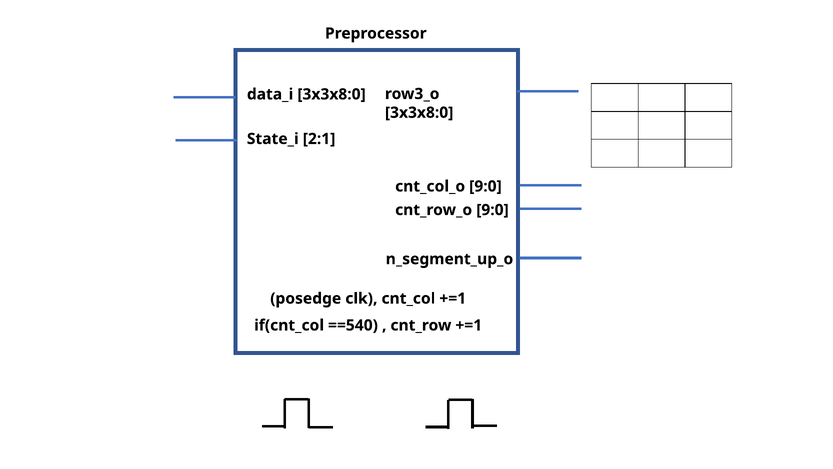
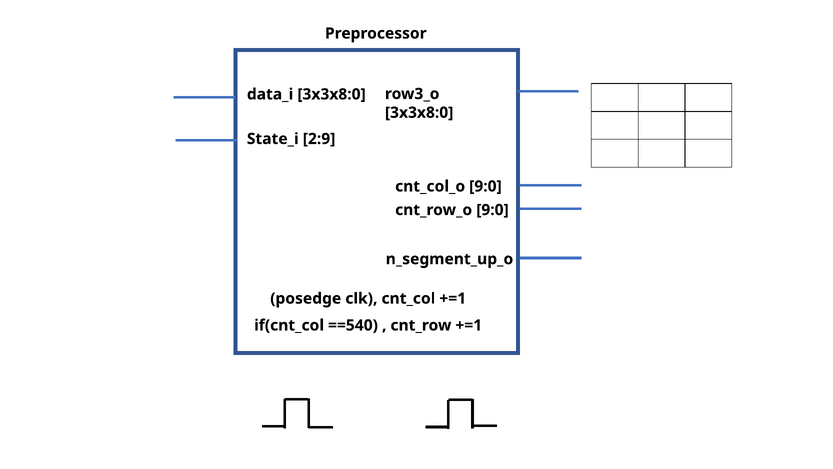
2:1: 2:1 -> 2:9
